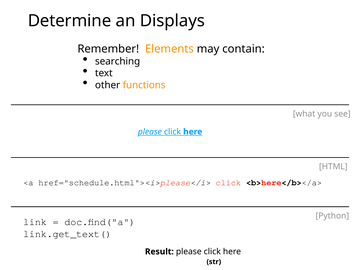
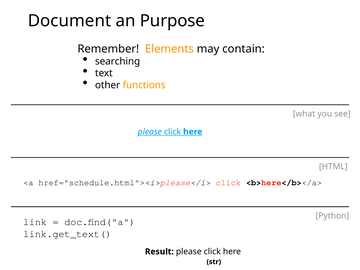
Determine: Determine -> Document
Displays: Displays -> Purpose
